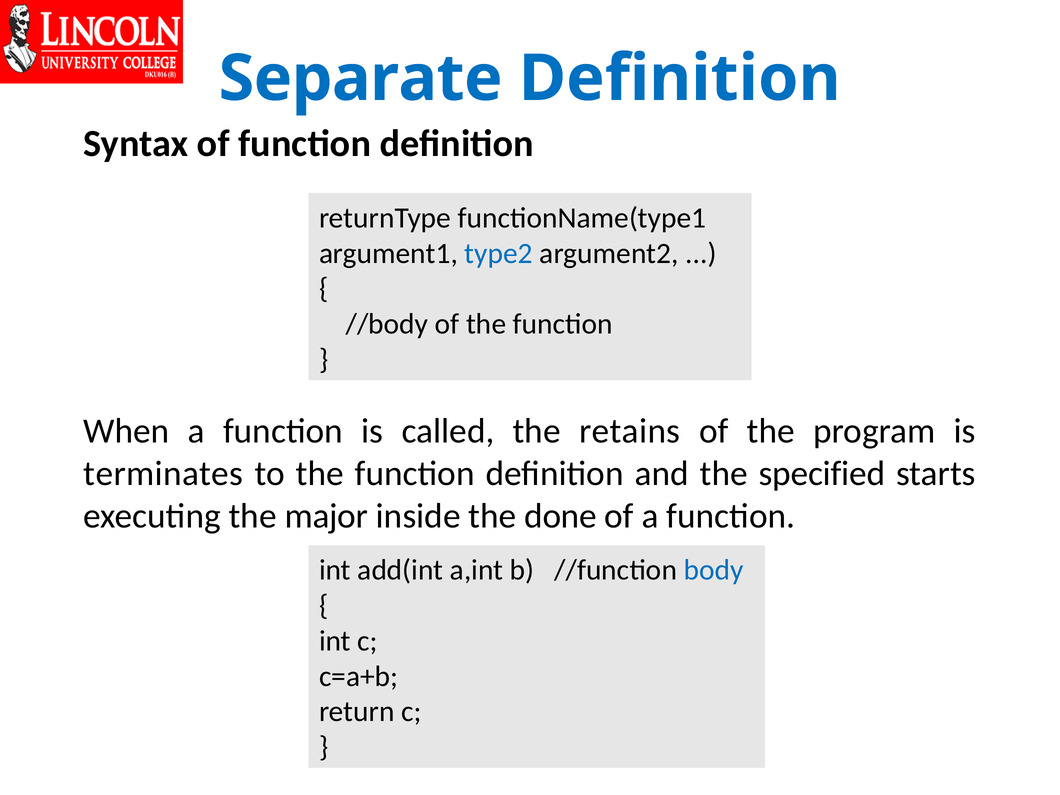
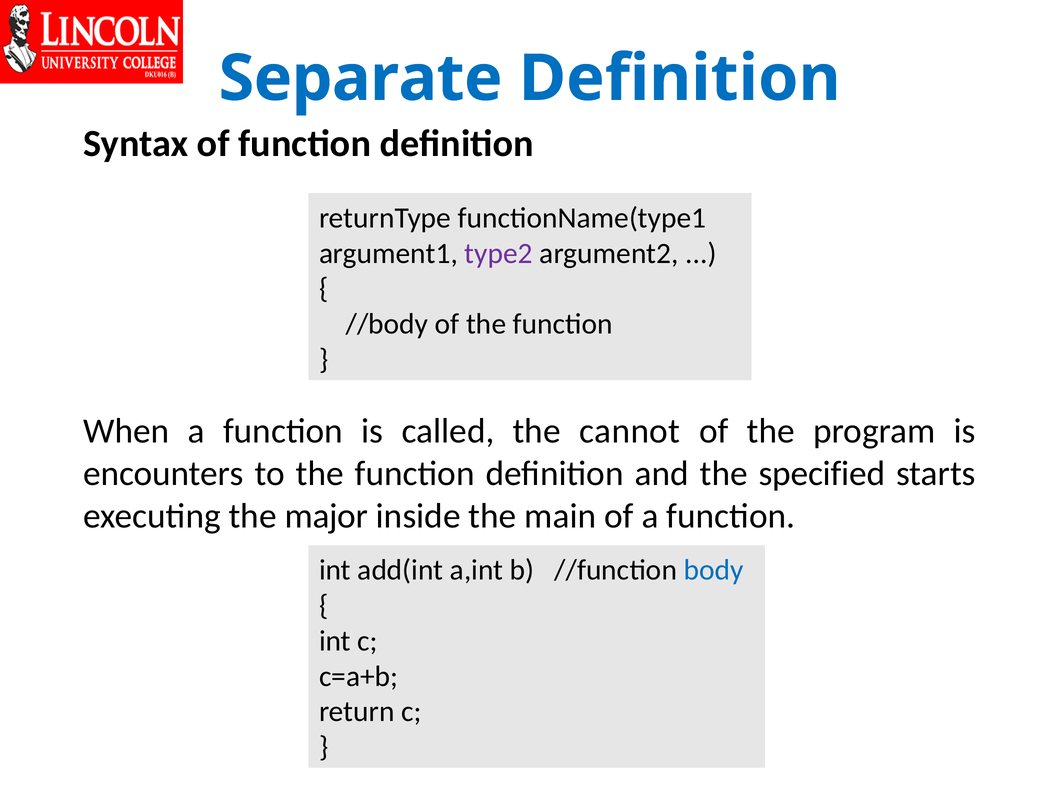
type2 colour: blue -> purple
retains: retains -> cannot
terminates: terminates -> encounters
done: done -> main
